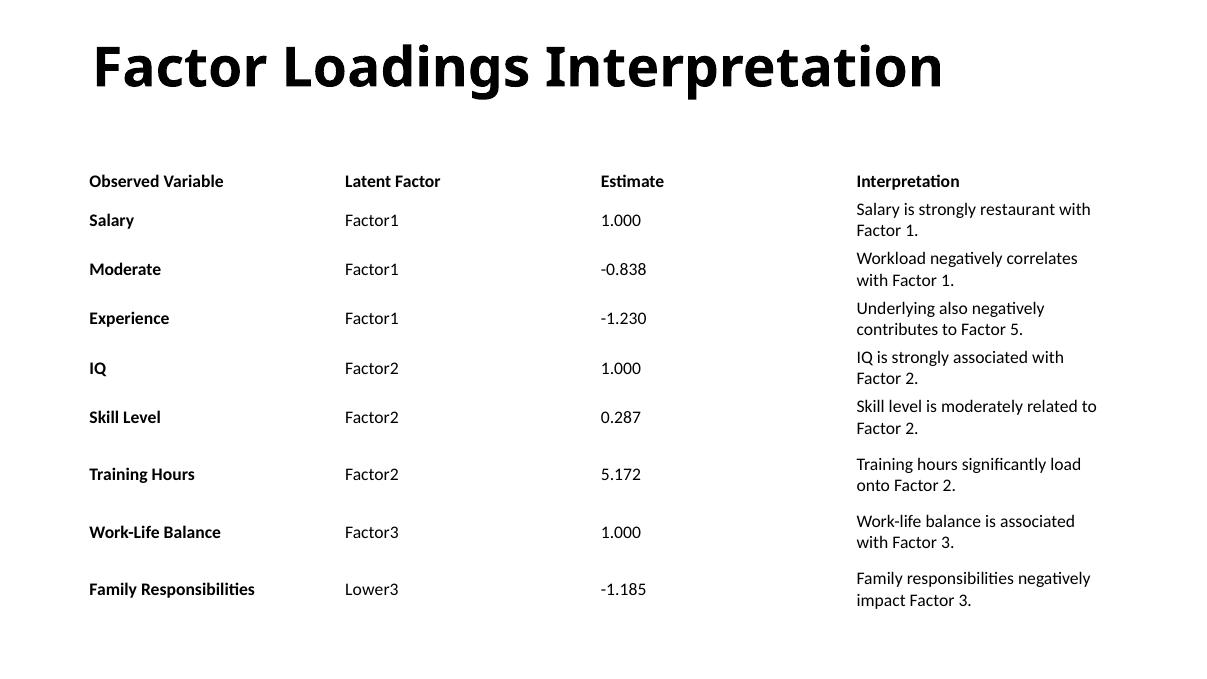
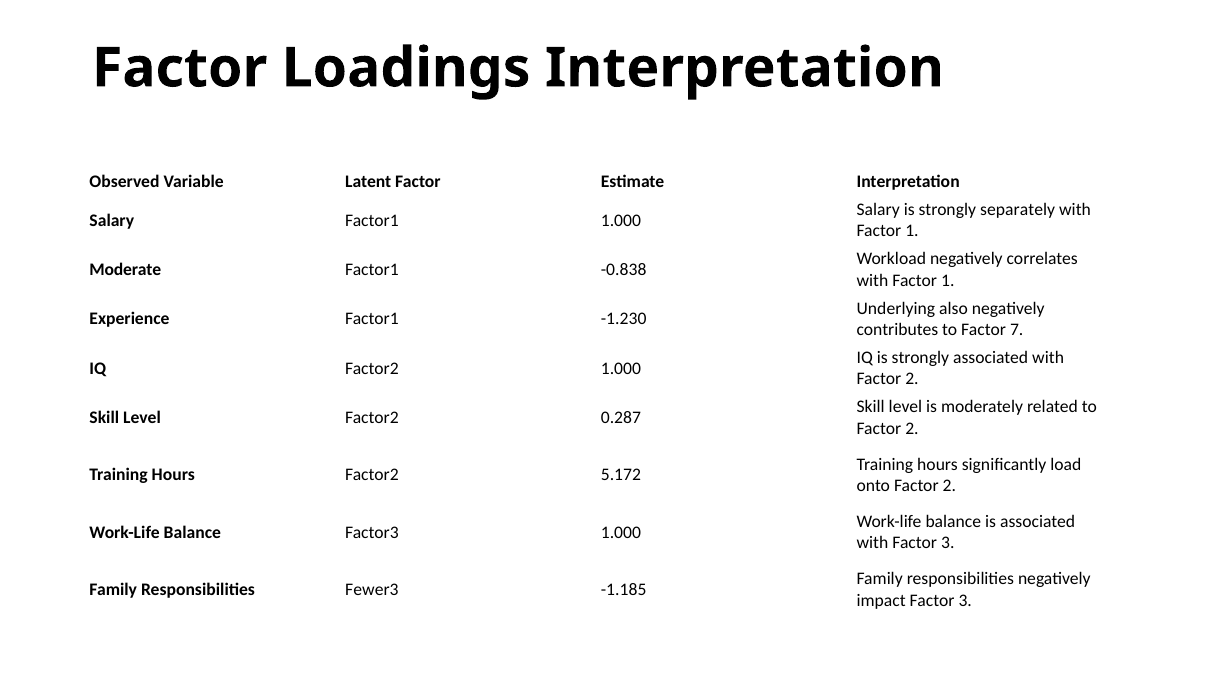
restaurant: restaurant -> separately
5: 5 -> 7
Lower3: Lower3 -> Fewer3
